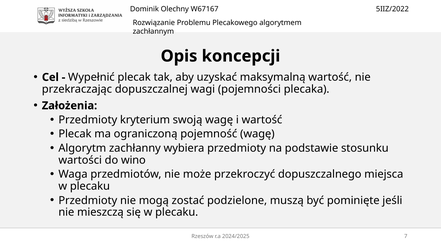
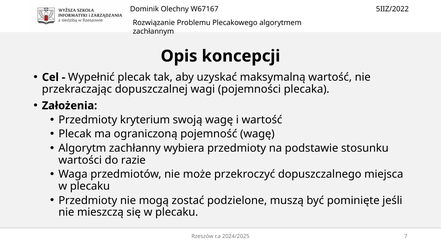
wino: wino -> razie
